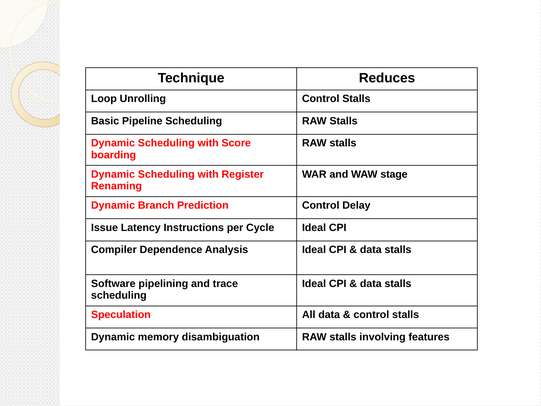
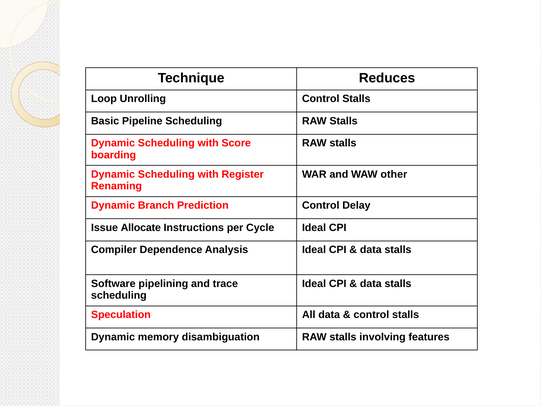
stage: stage -> other
Latency: Latency -> Allocate
